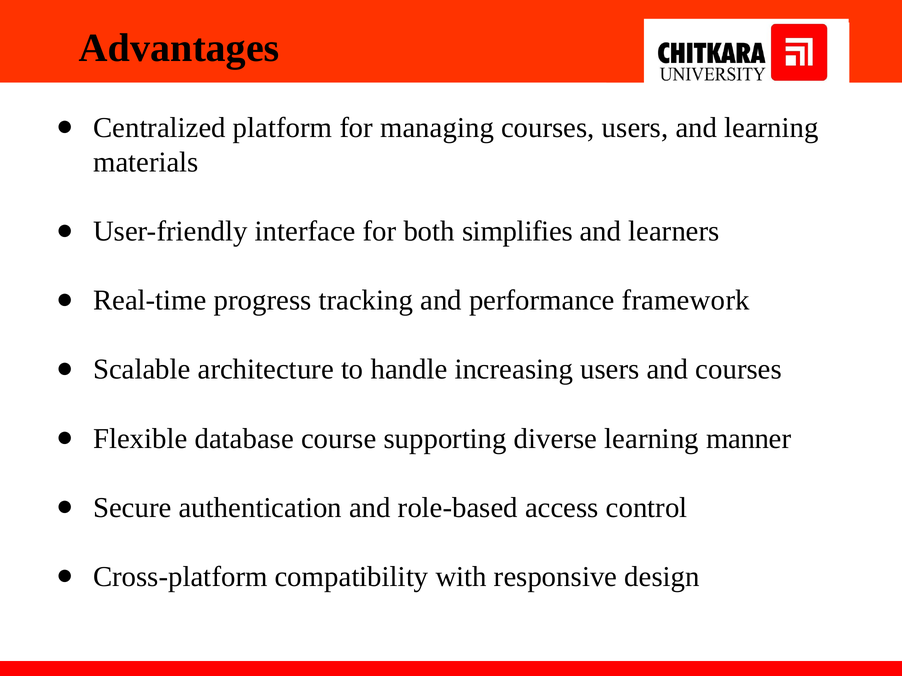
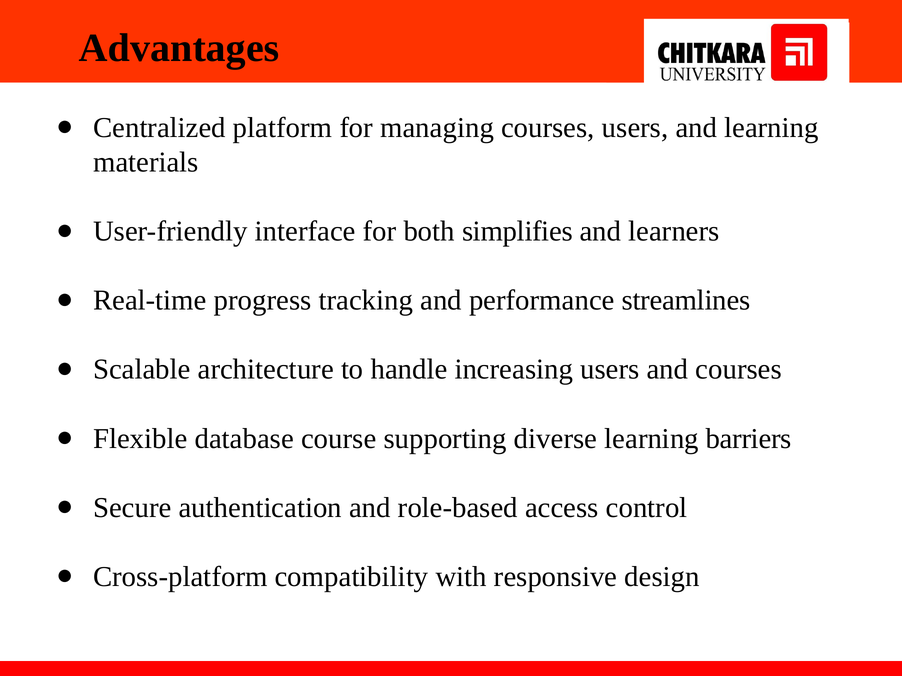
framework: framework -> streamlines
manner: manner -> barriers
